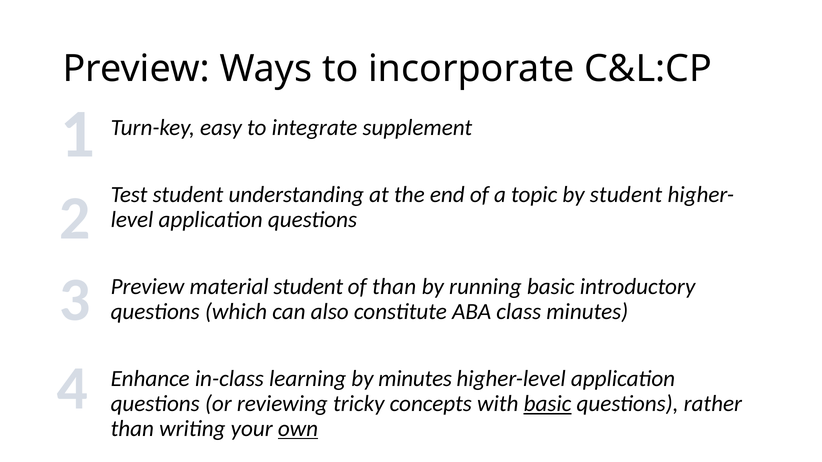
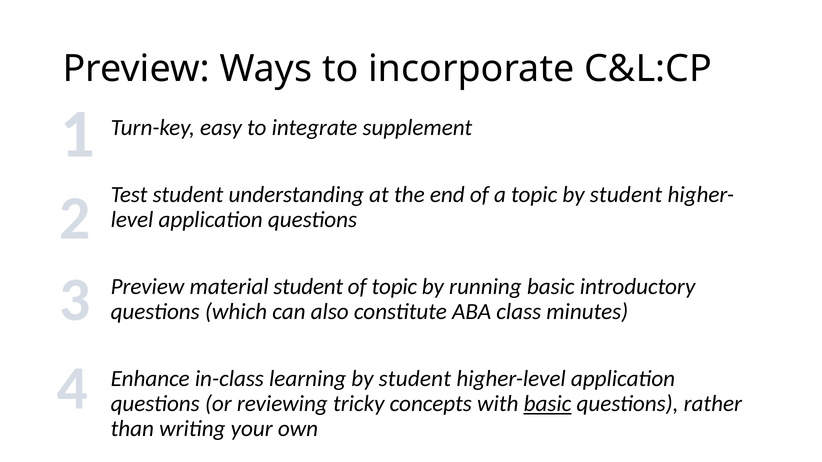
of than: than -> topic
learning by minutes: minutes -> student
own underline: present -> none
